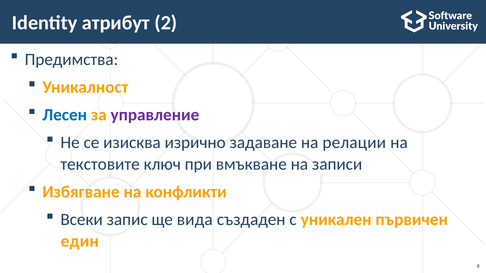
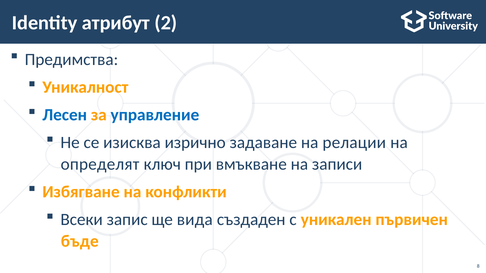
управление colour: purple -> blue
текстовите: текстовите -> определят
един: един -> бъде
